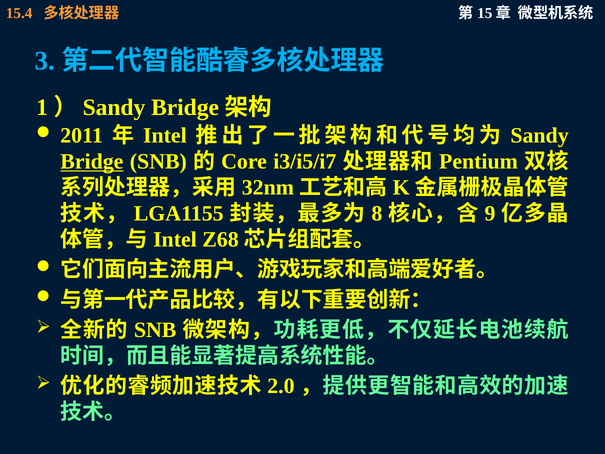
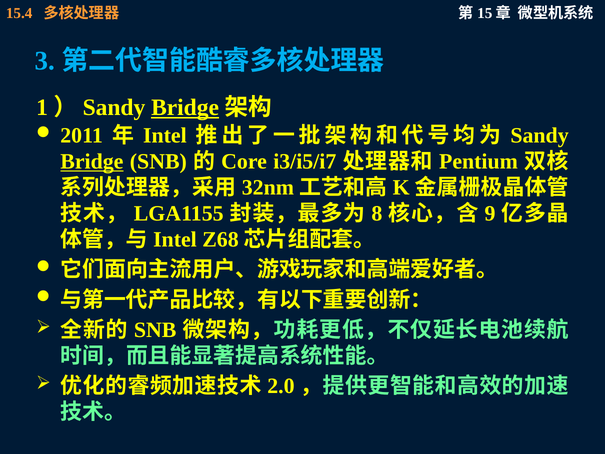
Bridge at (185, 107) underline: none -> present
